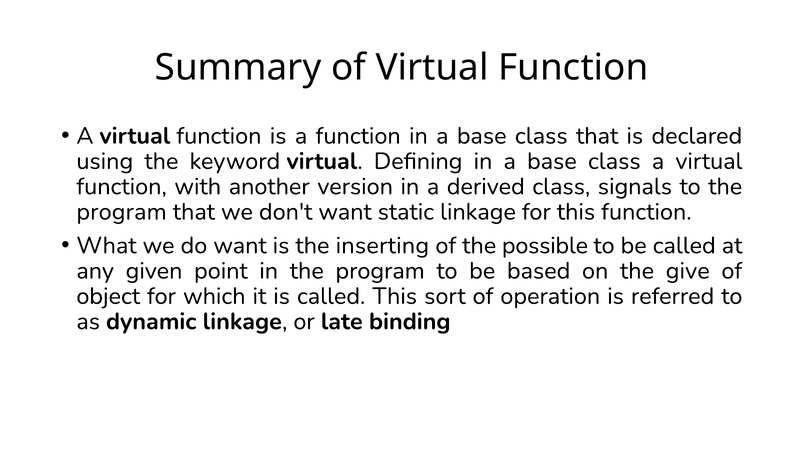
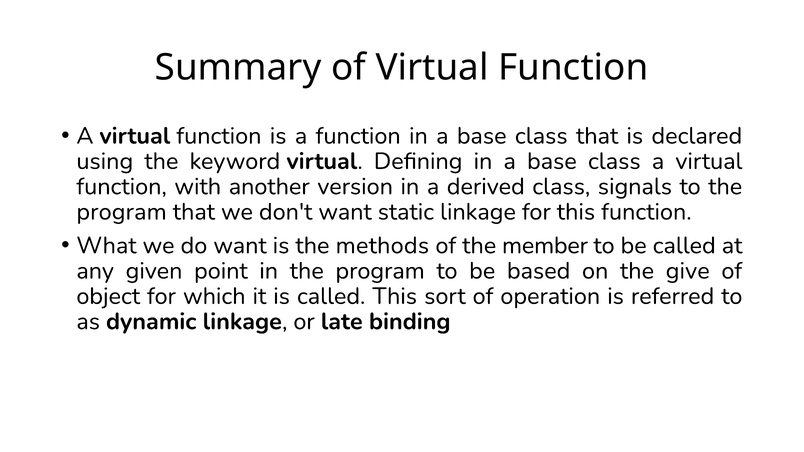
inserting: inserting -> methods
possible: possible -> member
